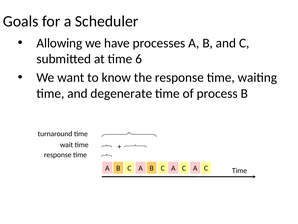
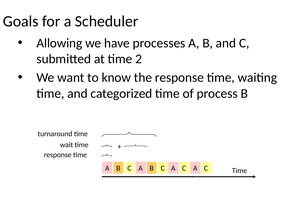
6: 6 -> 2
degenerate: degenerate -> categorized
